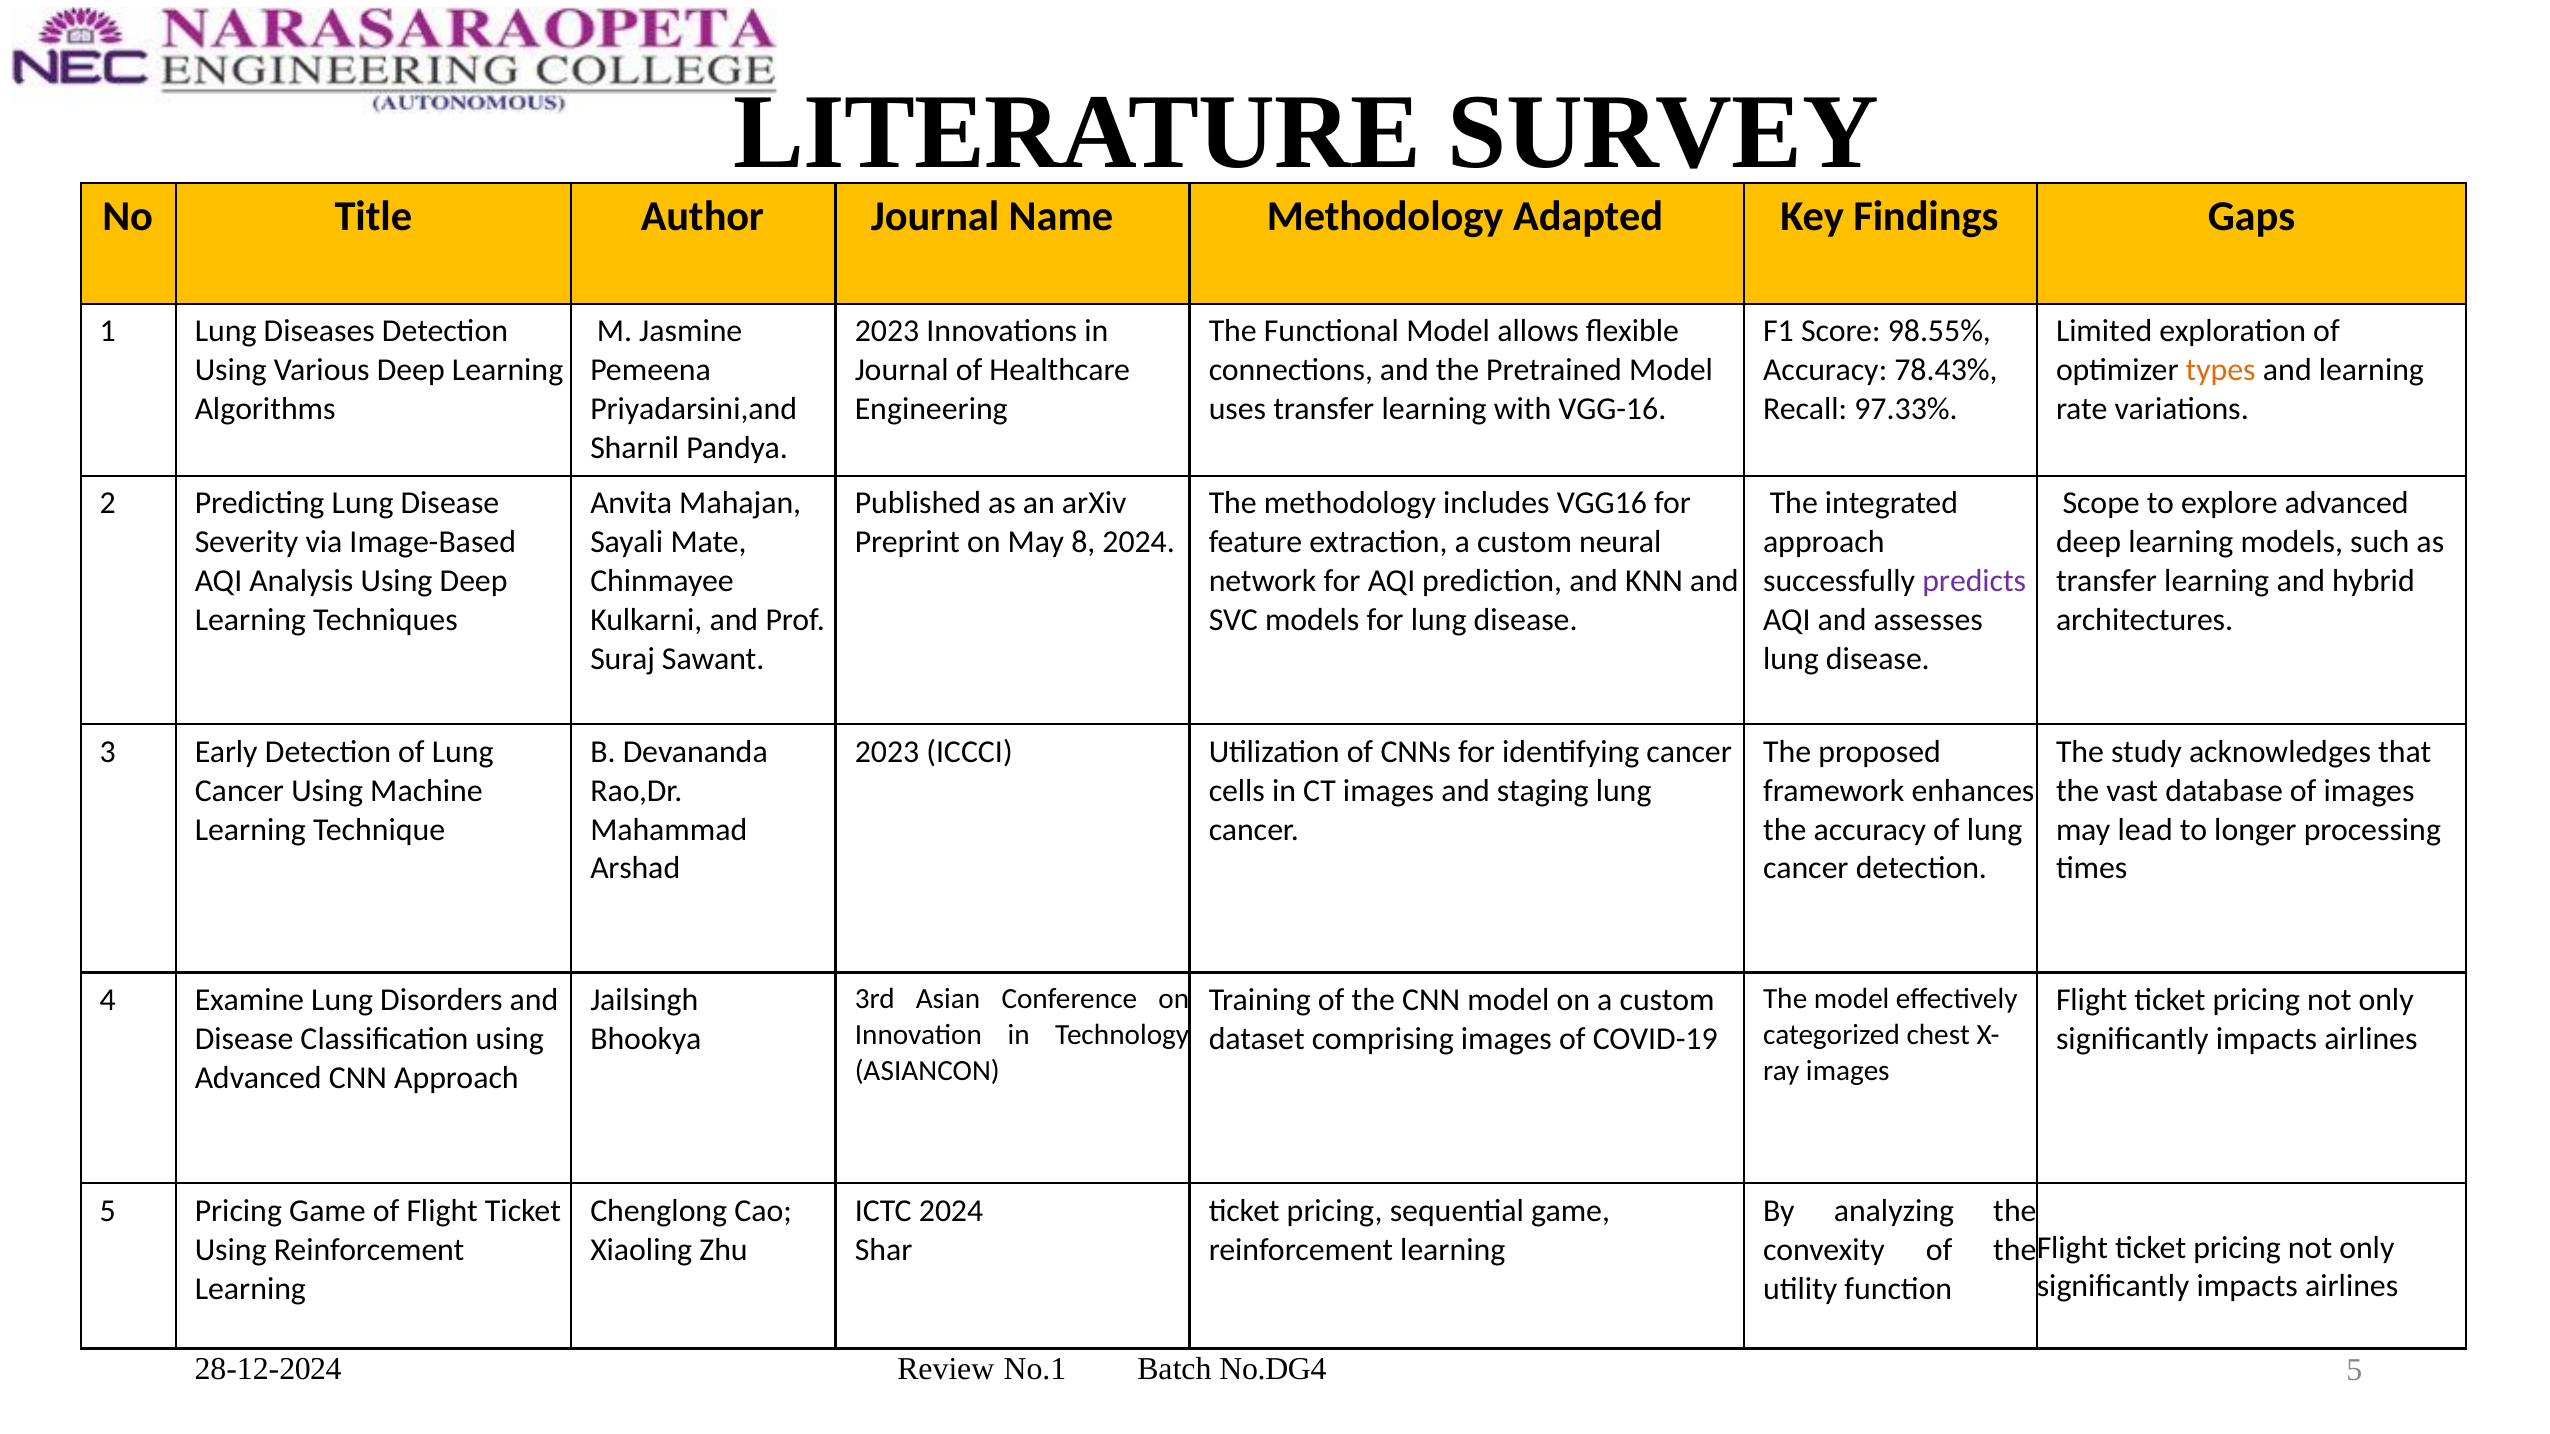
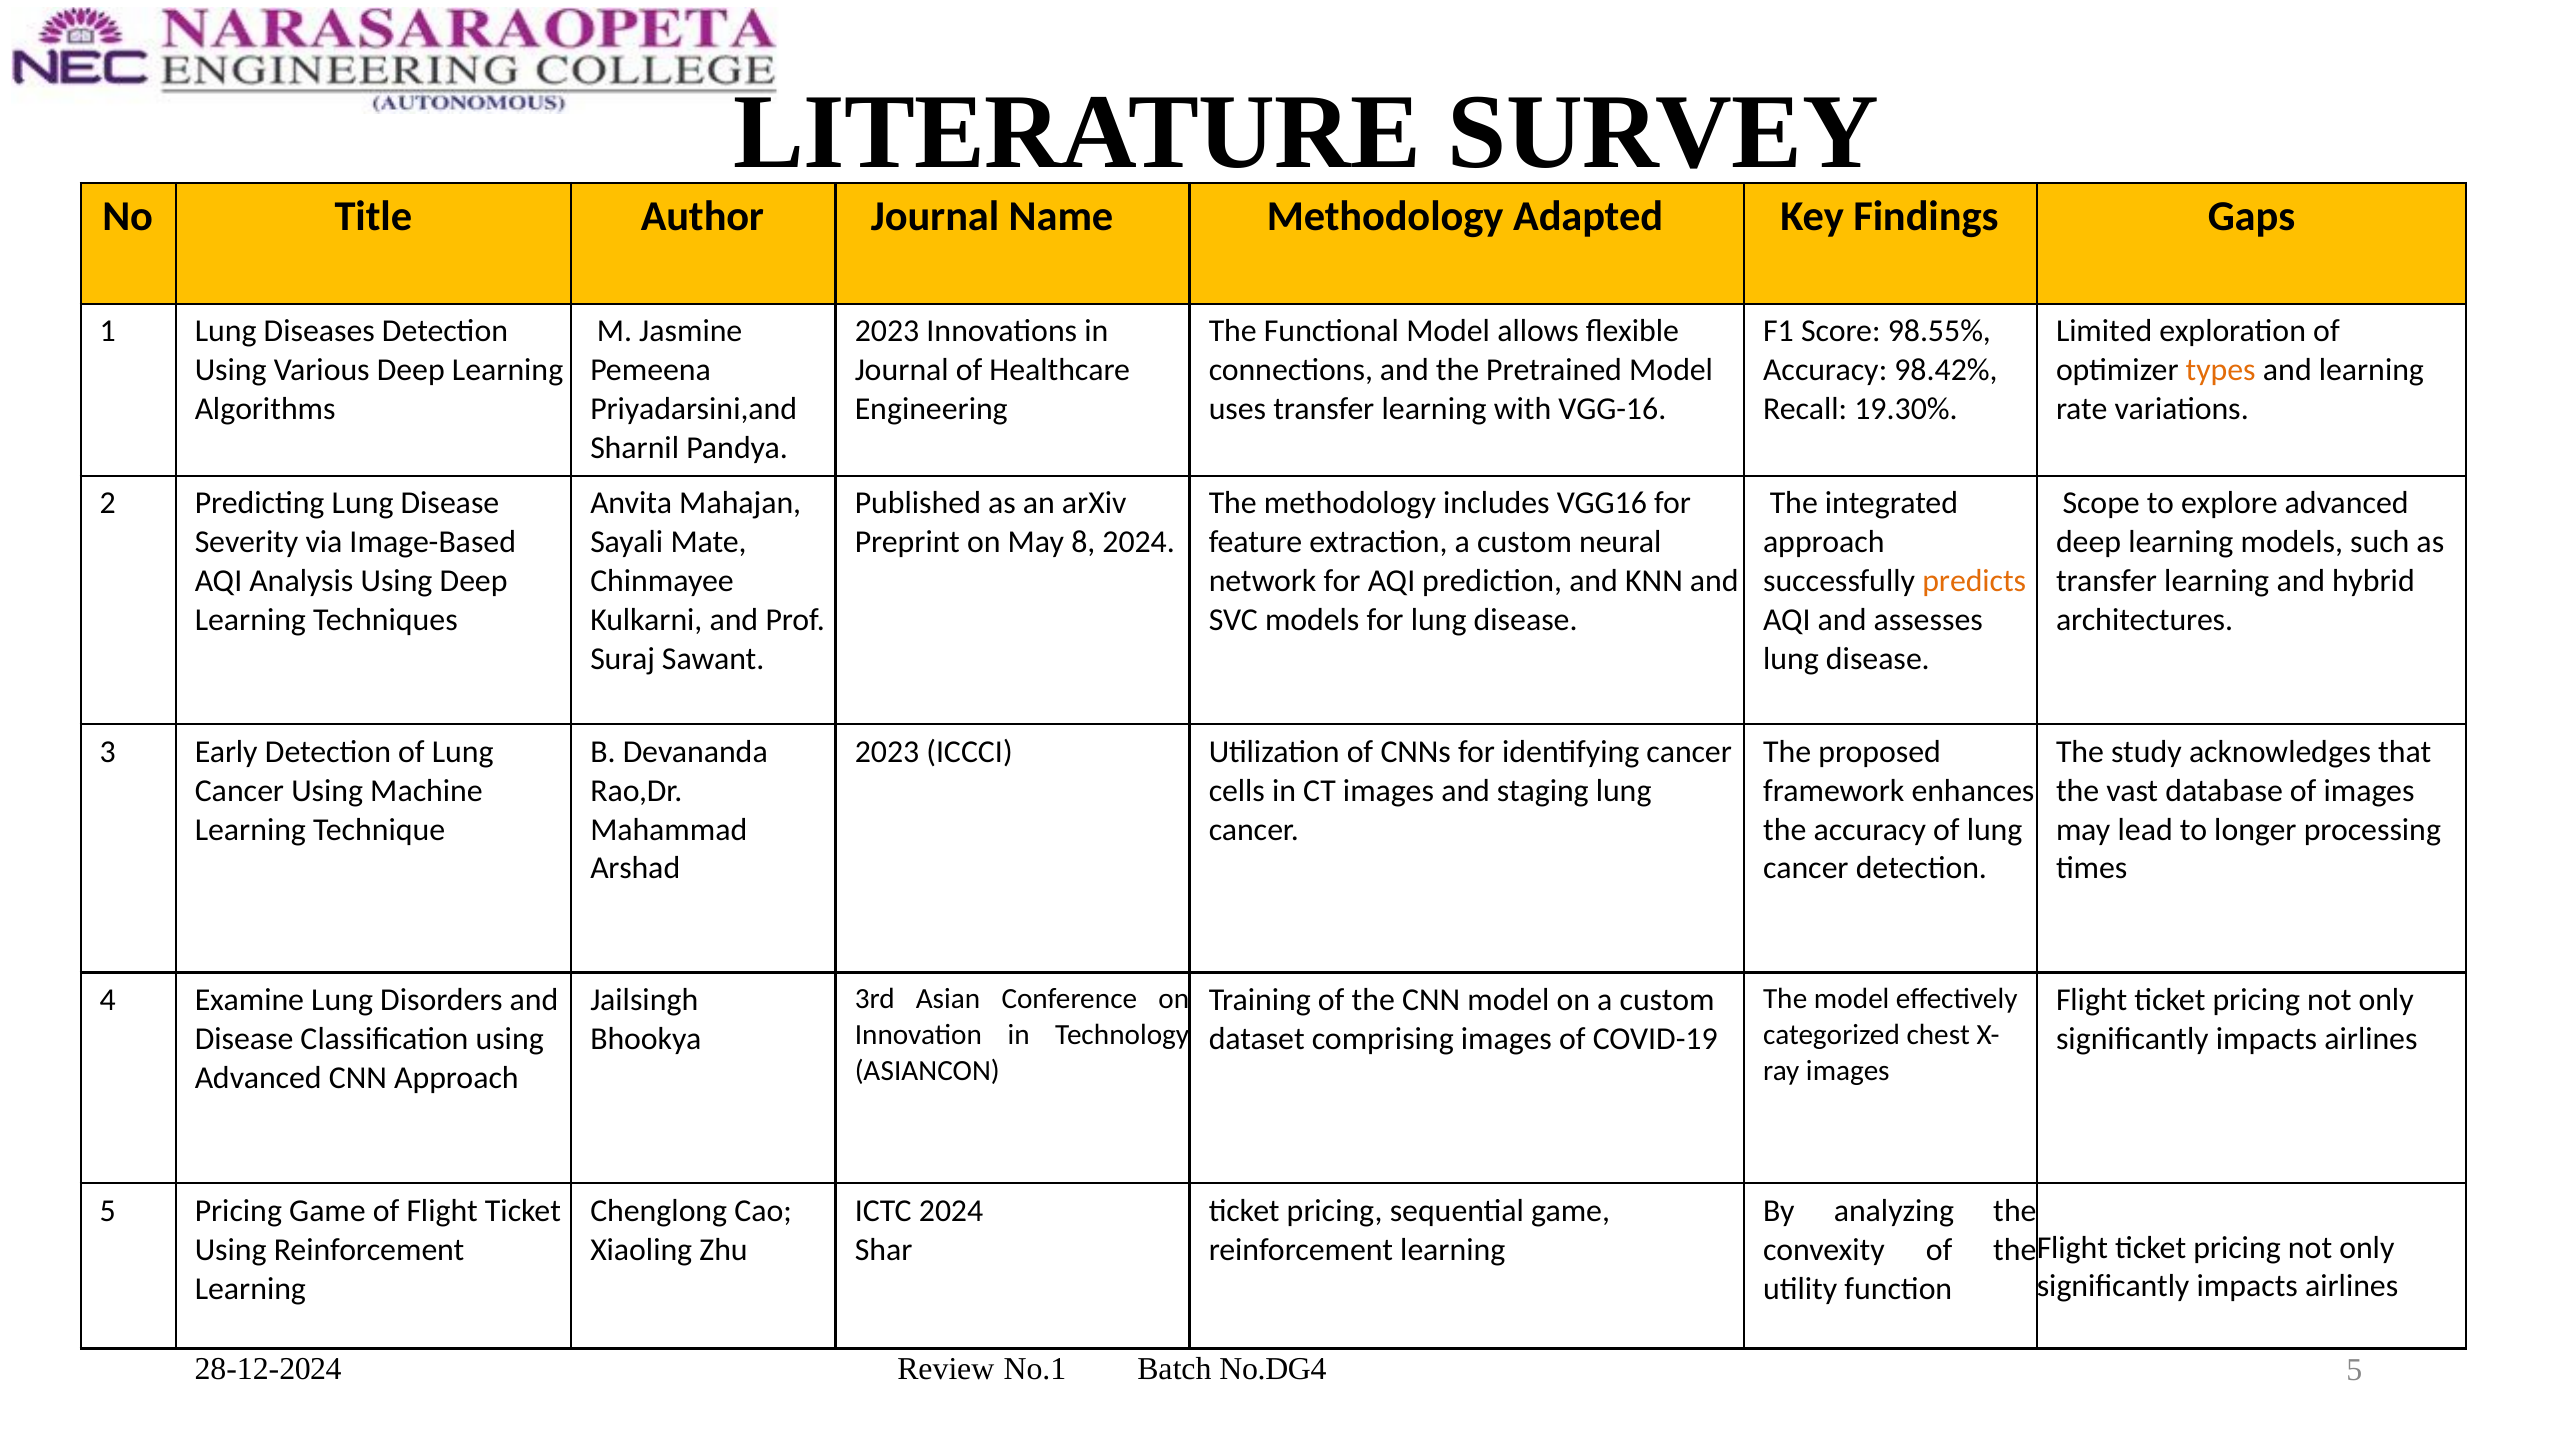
78.43%: 78.43% -> 98.42%
97.33%: 97.33% -> 19.30%
predicts colour: purple -> orange
